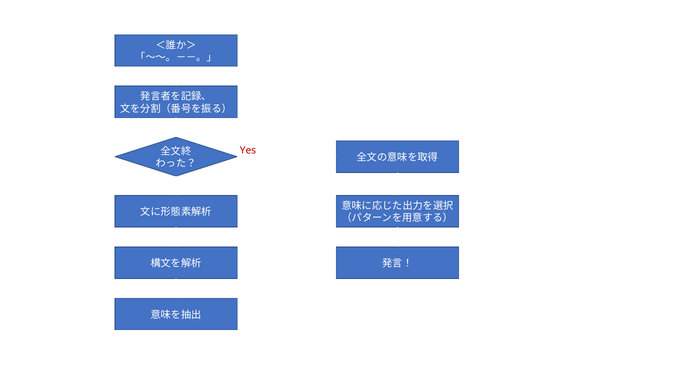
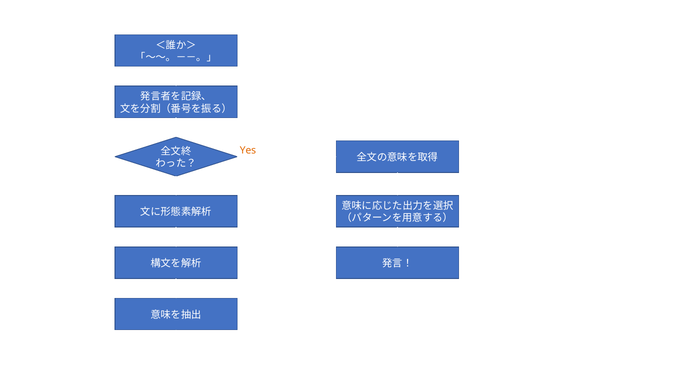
Yes colour: red -> orange
